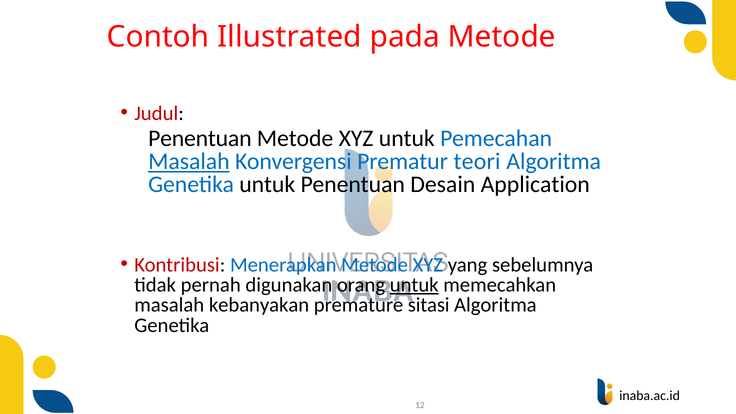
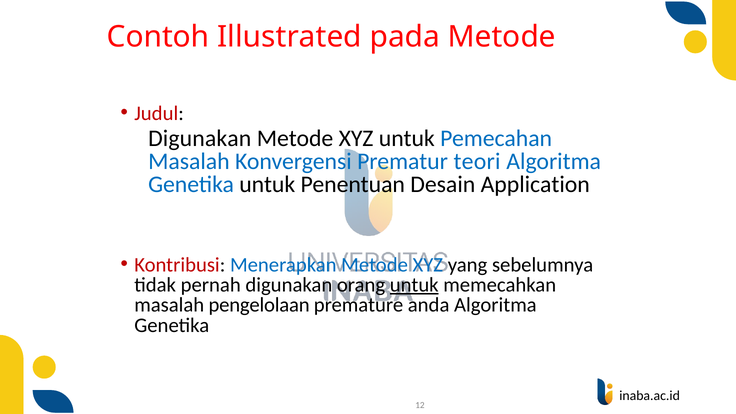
Penentuan at (200, 138): Penentuan -> Digunakan
Masalah at (189, 161) underline: present -> none
kebanyakan: kebanyakan -> pengelolaan
sitasi: sitasi -> anda
